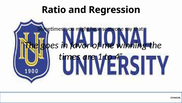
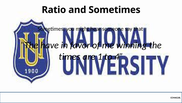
and Regression: Regression -> Sometimes
goes: goes -> have
